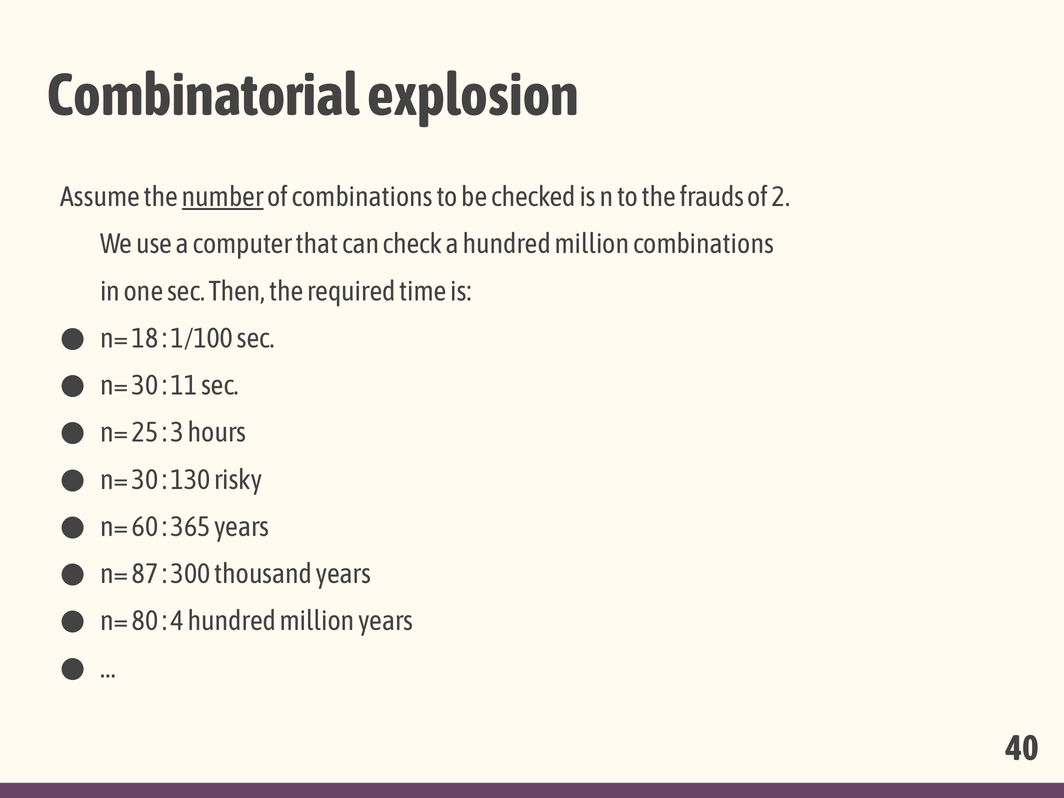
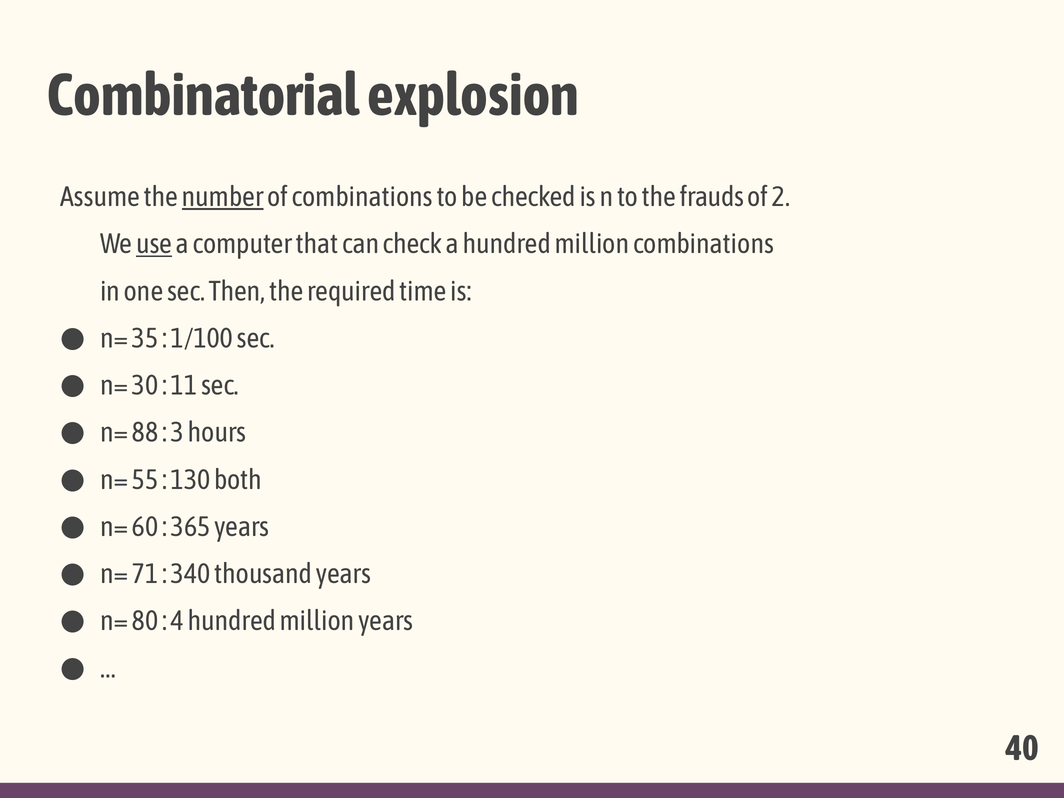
use underline: none -> present
18: 18 -> 35
25: 25 -> 88
30 at (145, 480): 30 -> 55
risky: risky -> both
87: 87 -> 71
300: 300 -> 340
